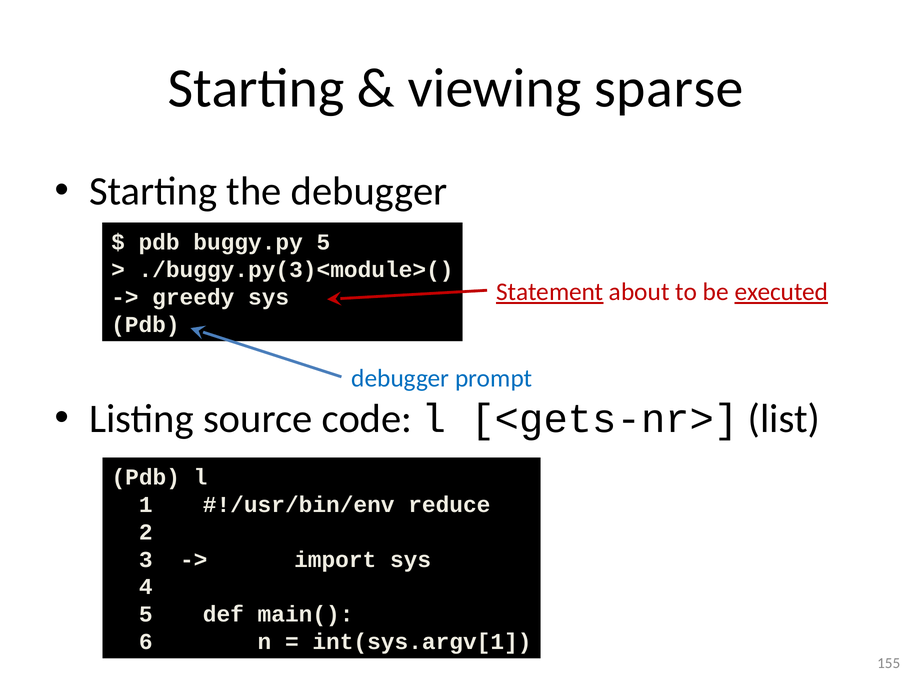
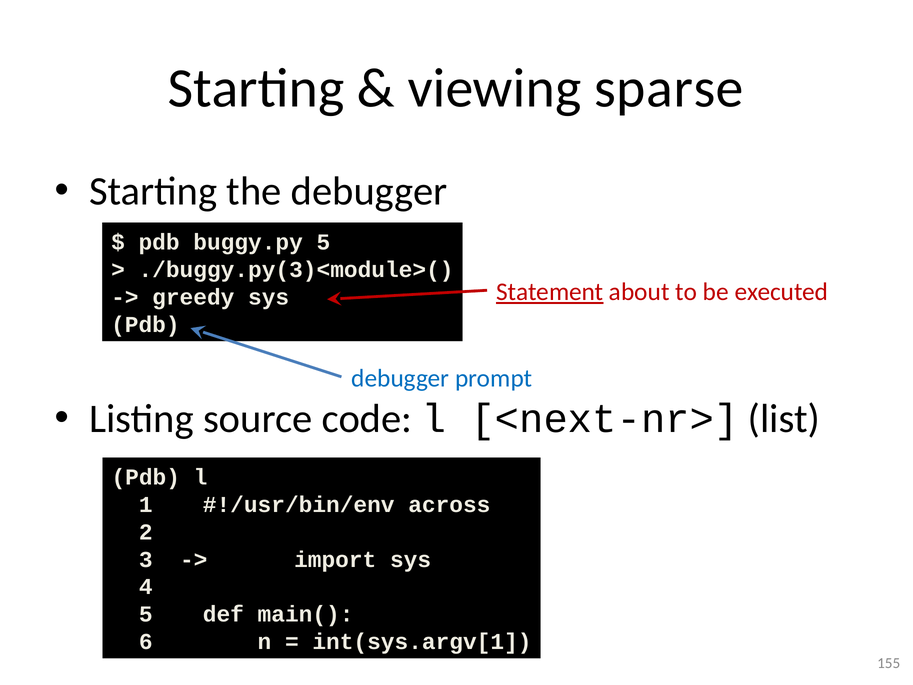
executed underline: present -> none
<gets-nr>: <gets-nr> -> <next-nr>
reduce: reduce -> across
